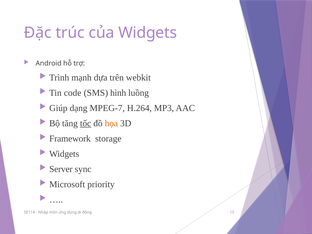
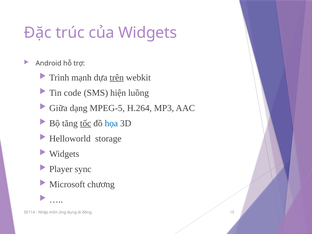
trên underline: none -> present
hình: hình -> hiện
Giúp: Giúp -> Giữa
MPEG-7: MPEG-7 -> MPEG-5
họa colour: orange -> blue
Framework: Framework -> Helloworld
Server: Server -> Player
priority: priority -> chương
